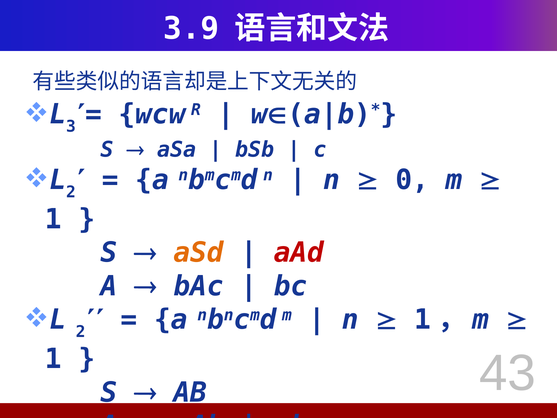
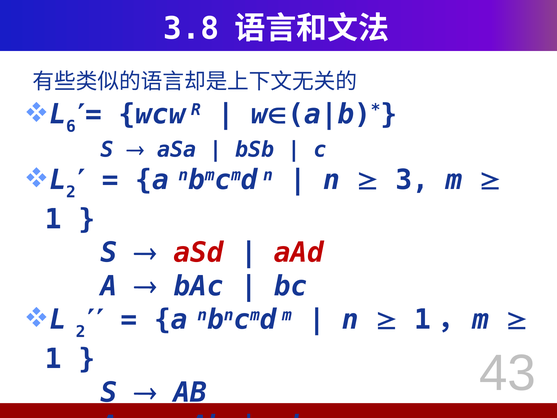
3.9: 3.9 -> 3.8
3: 3 -> 6
0: 0 -> 3
aSd colour: orange -> red
